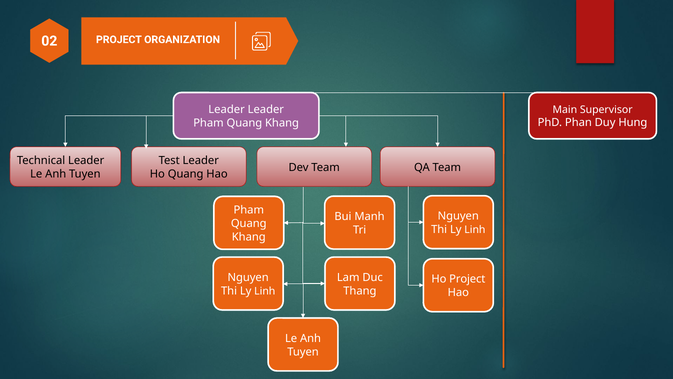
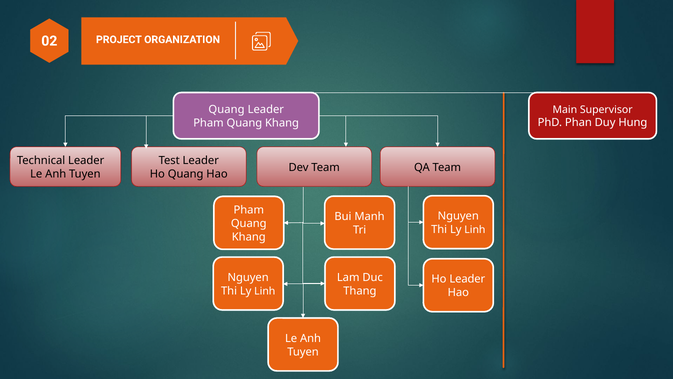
Leader at (227, 110): Leader -> Quang
Ho Project: Project -> Leader
